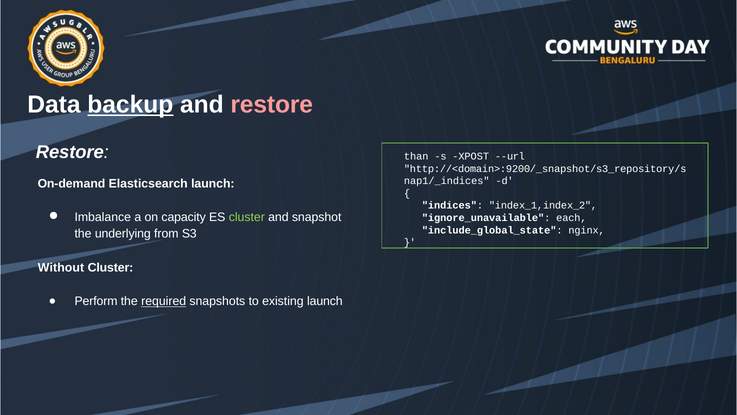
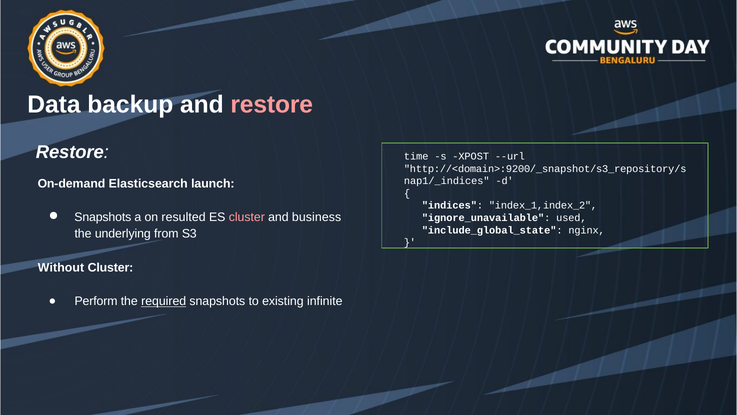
backup underline: present -> none
than: than -> time
Imbalance at (103, 217): Imbalance -> Snapshots
capacity: capacity -> resulted
cluster at (247, 217) colour: light green -> pink
snapshot: snapshot -> business
each: each -> used
existing launch: launch -> infinite
